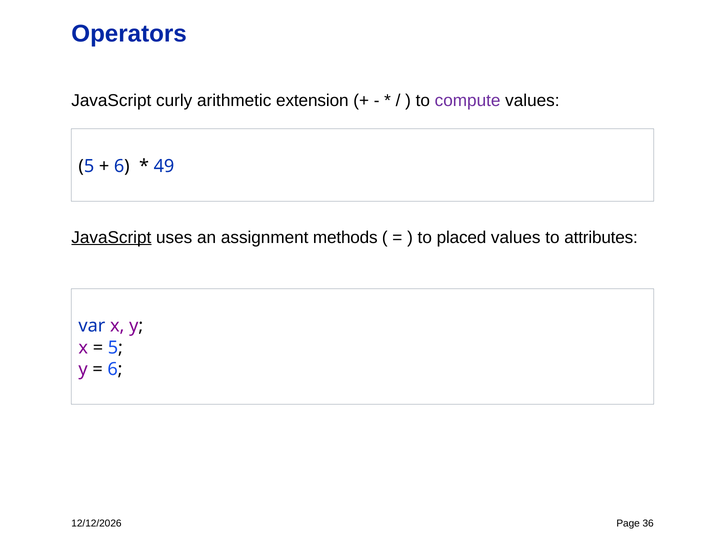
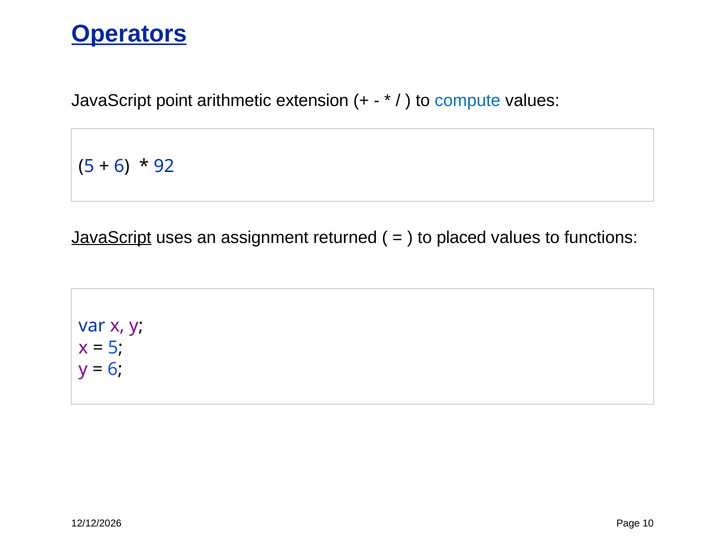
Operators underline: none -> present
curly: curly -> point
compute colour: purple -> blue
49: 49 -> 92
methods: methods -> returned
attributes: attributes -> functions
36: 36 -> 10
